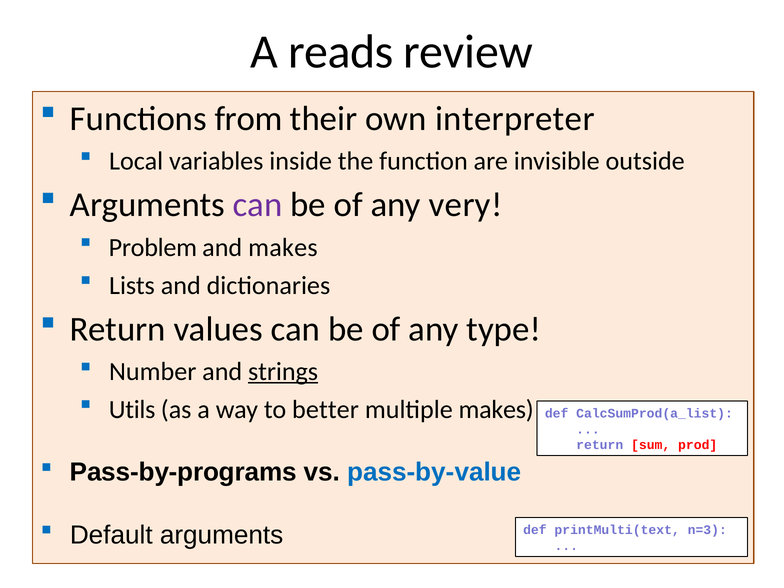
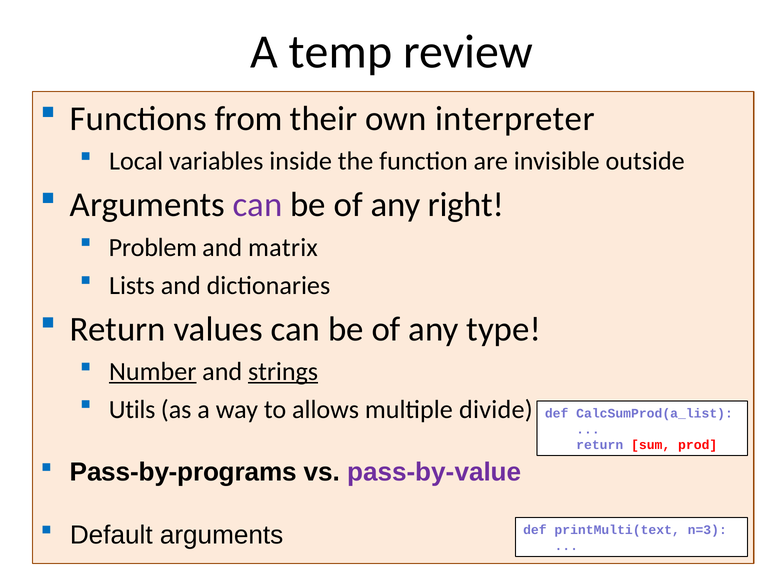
reads: reads -> temp
very: very -> right
and makes: makes -> matrix
Number underline: none -> present
better: better -> allows
multiple makes: makes -> divide
pass-by-value colour: blue -> purple
